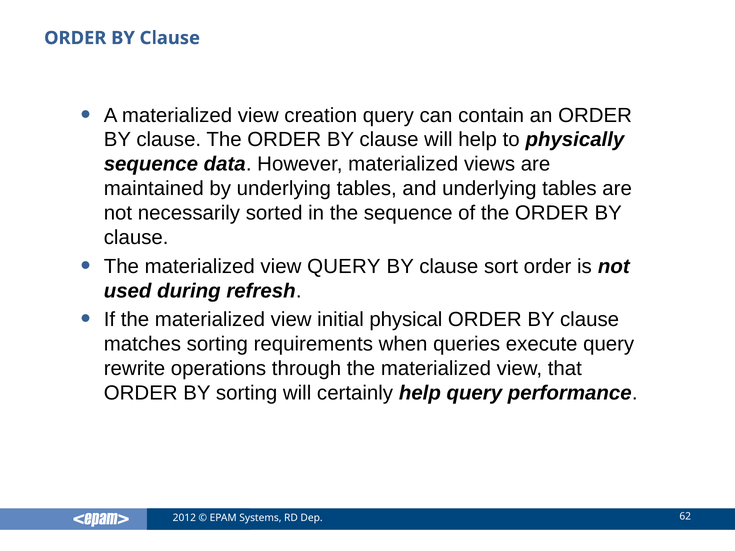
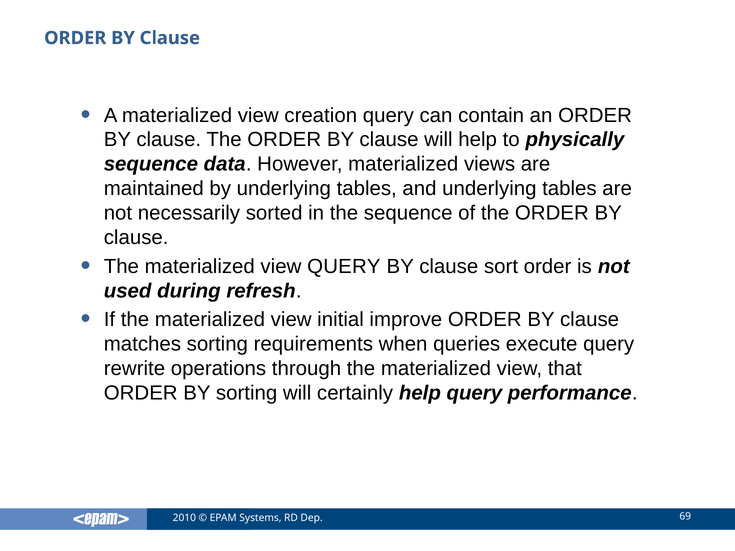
physical: physical -> improve
2012: 2012 -> 2010
62: 62 -> 69
